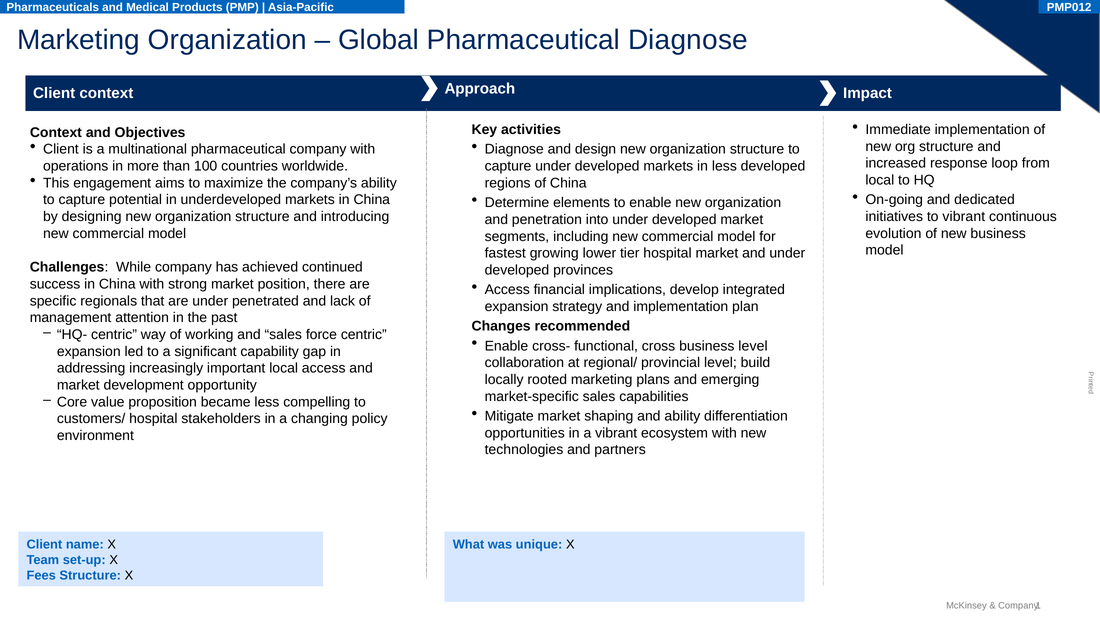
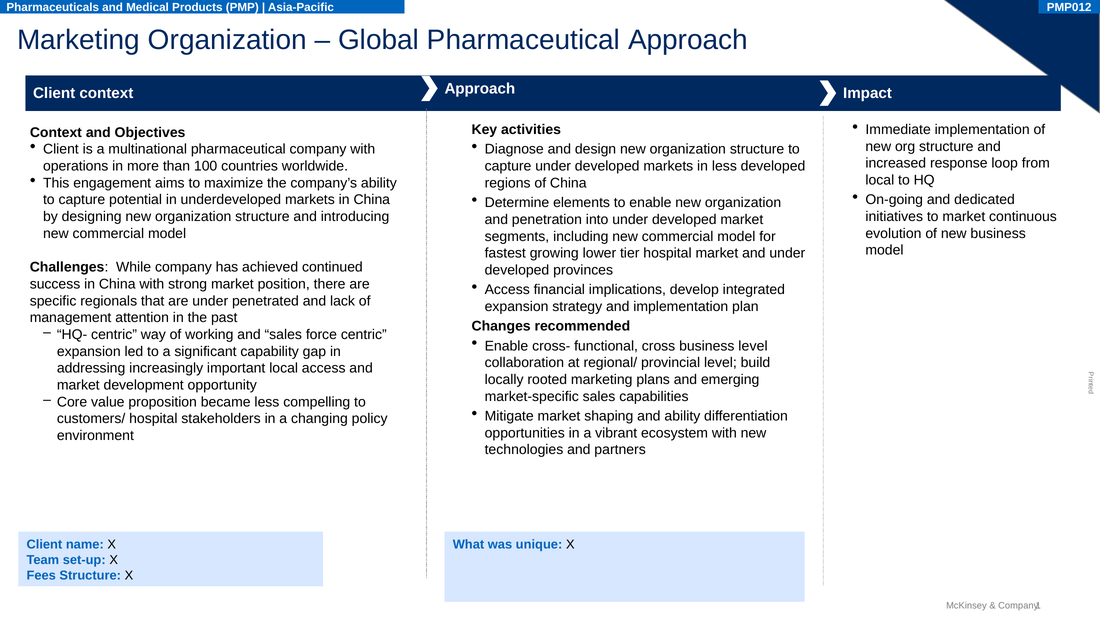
Pharmaceutical Diagnose: Diagnose -> Approach
to vibrant: vibrant -> market
